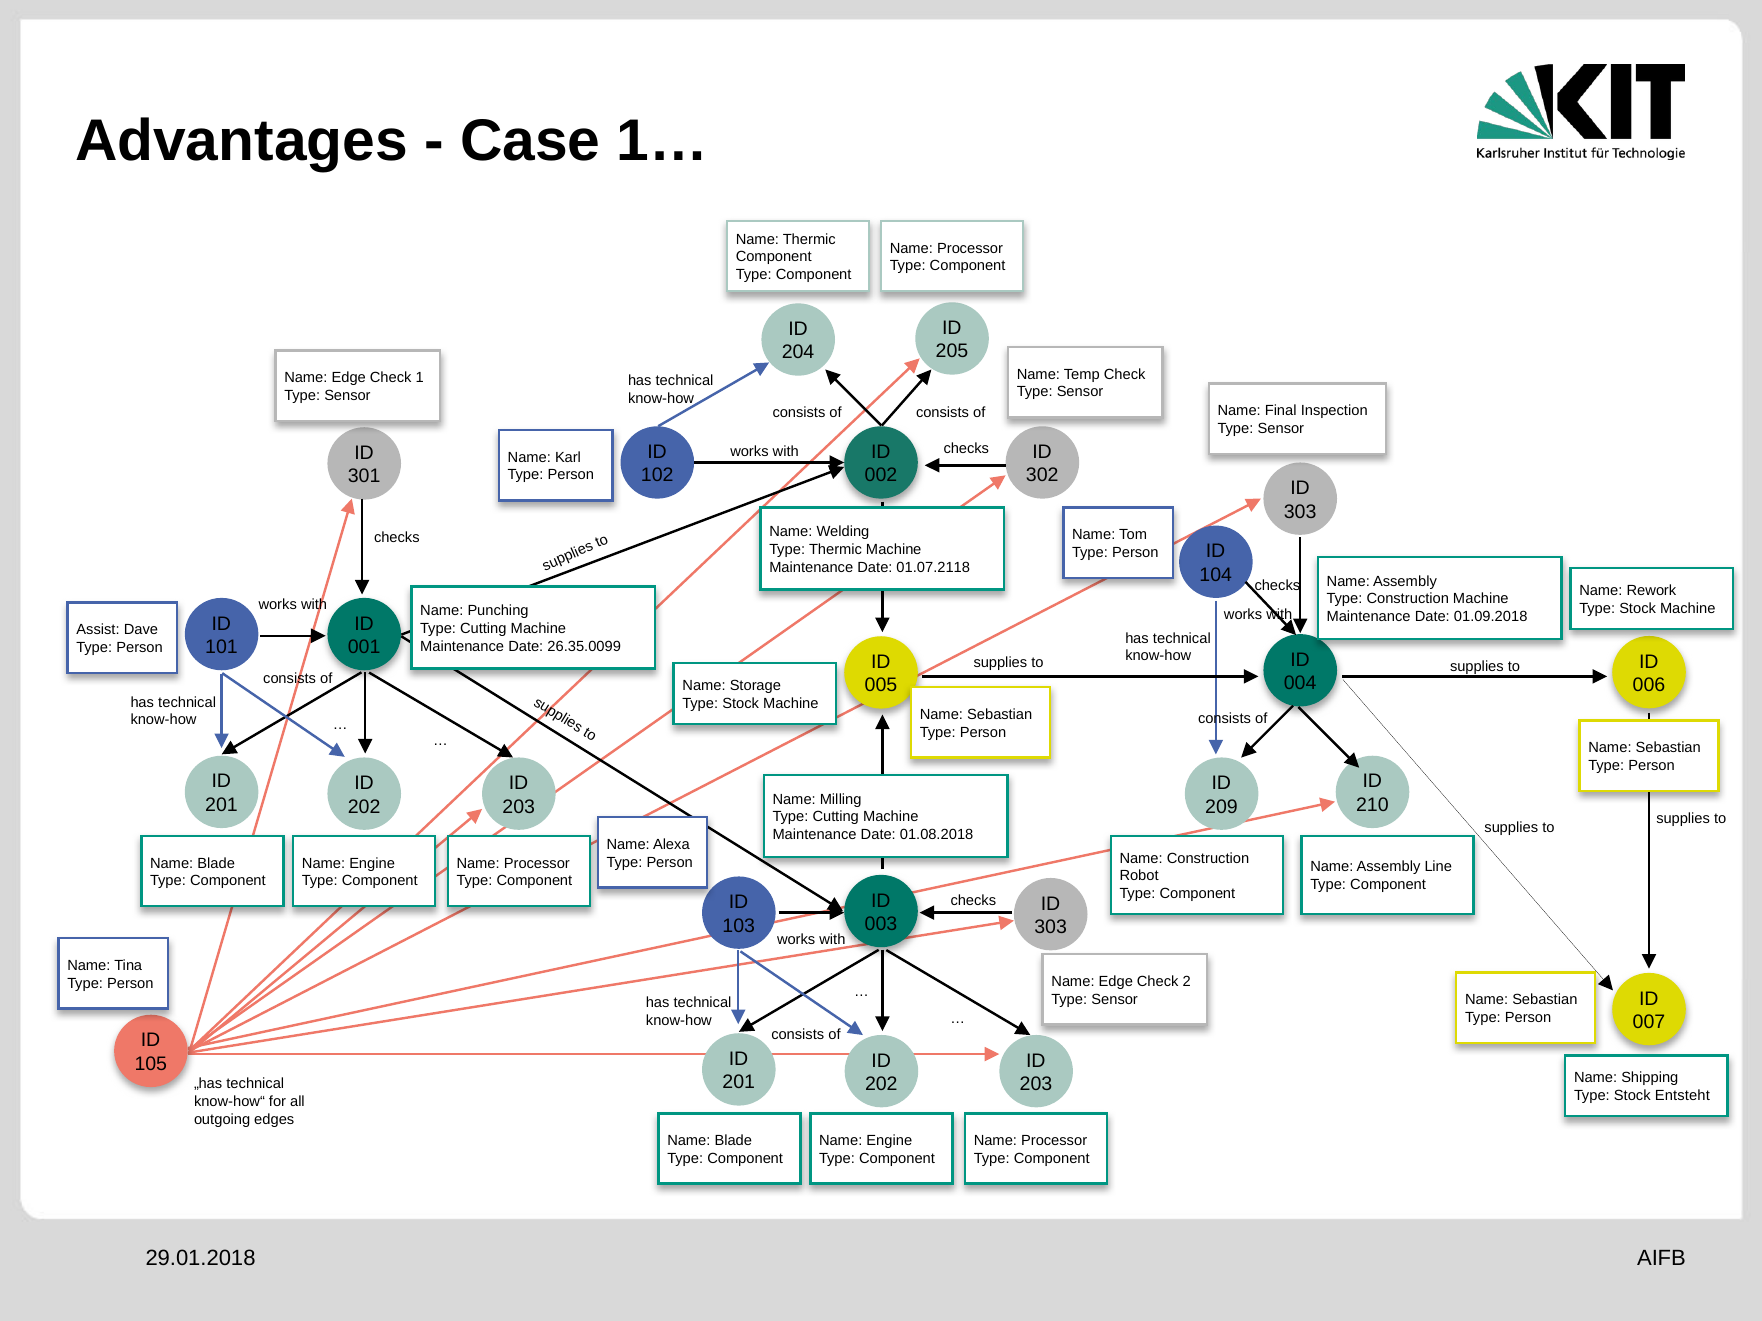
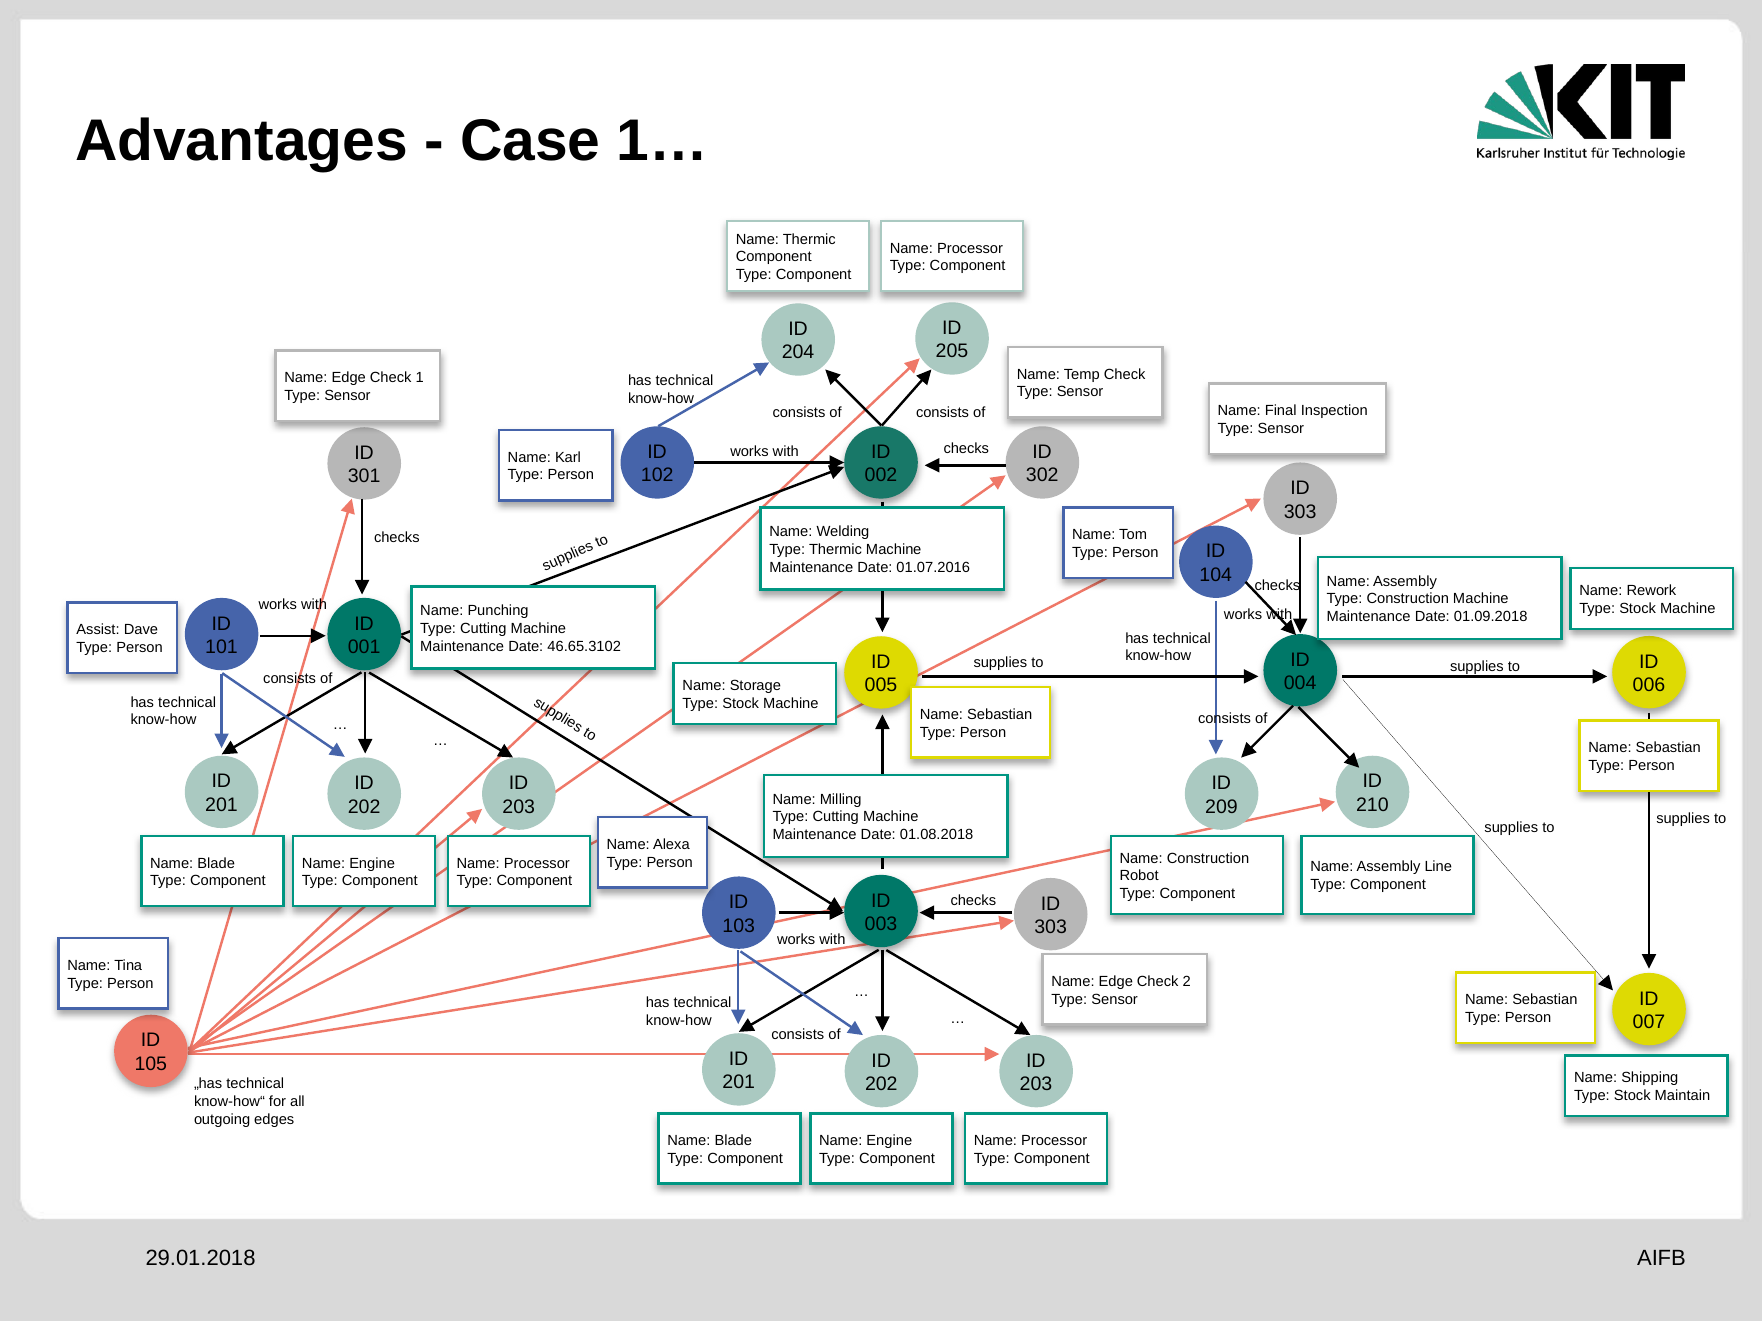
01.07.2118: 01.07.2118 -> 01.07.2016
26.35.0099: 26.35.0099 -> 46.65.3102
Entsteht: Entsteht -> Maintain
